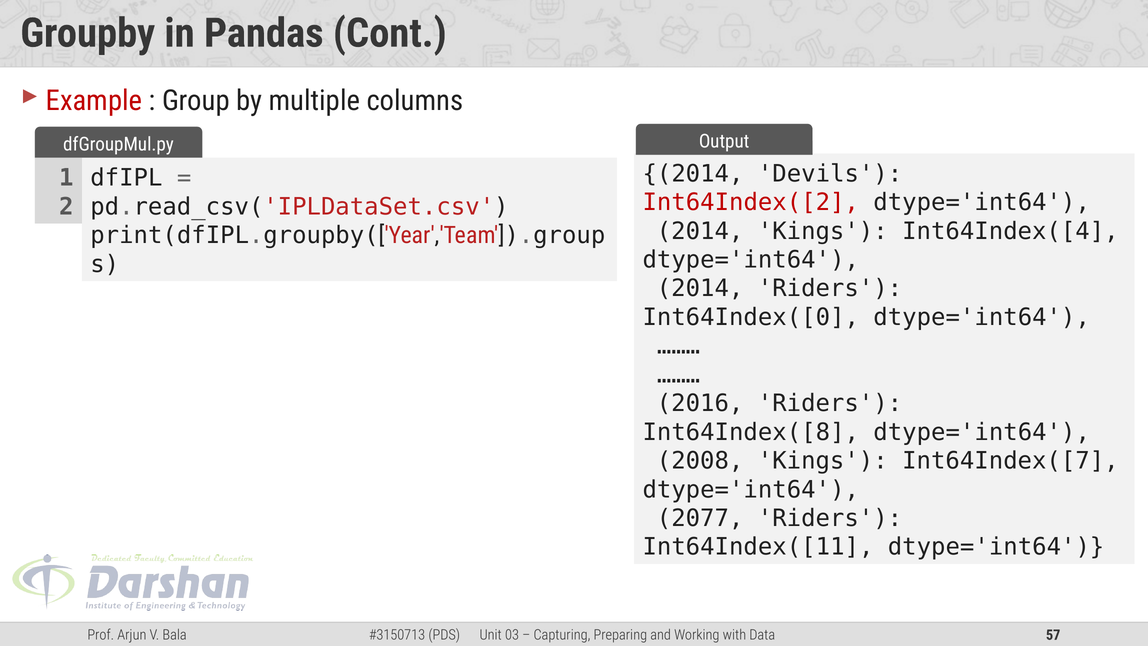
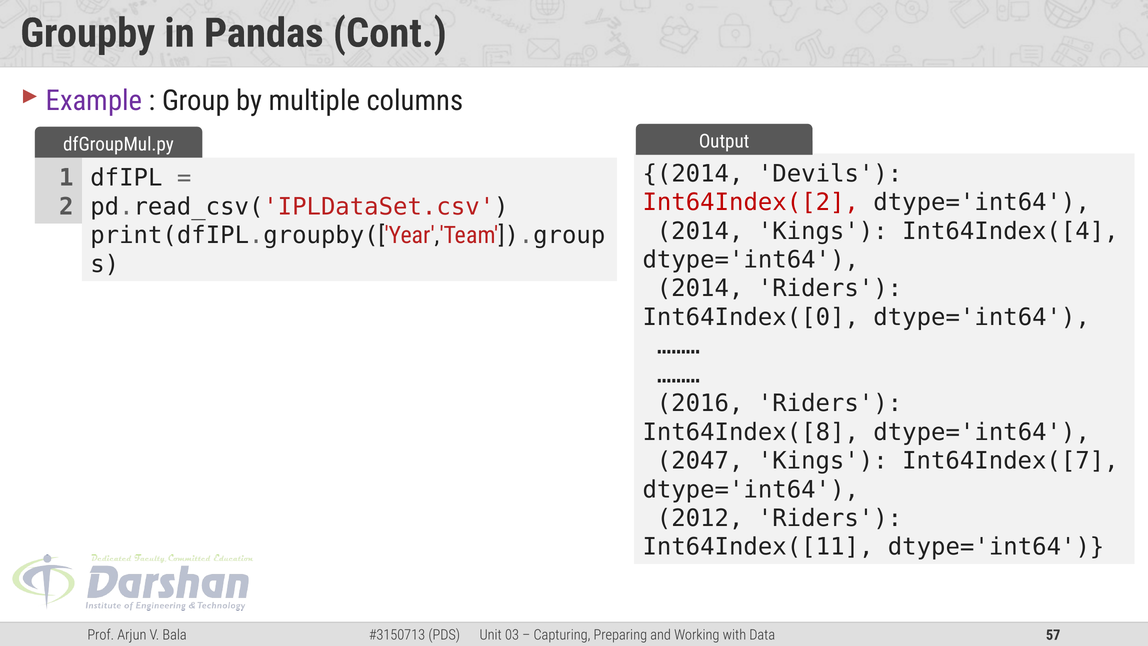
Example colour: red -> purple
2008: 2008 -> 2047
2077: 2077 -> 2012
